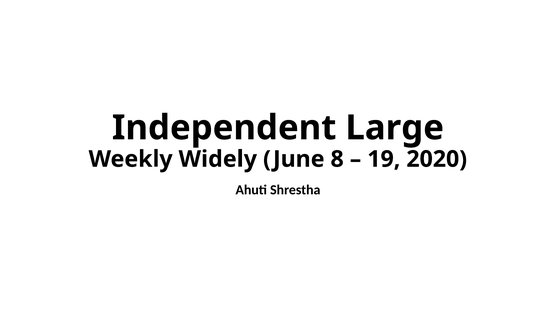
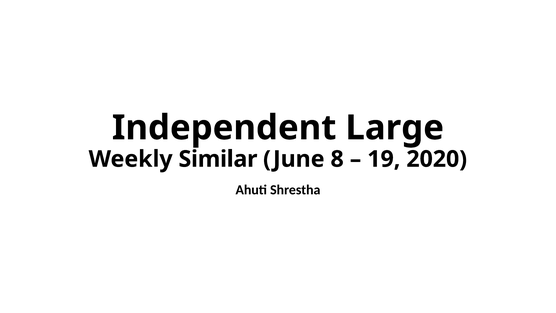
Widely: Widely -> Similar
